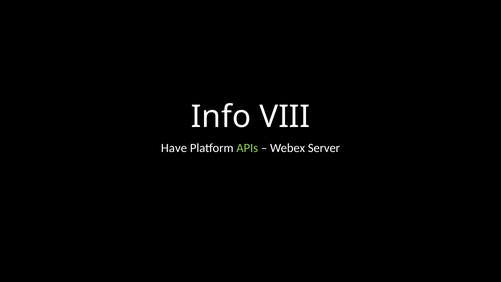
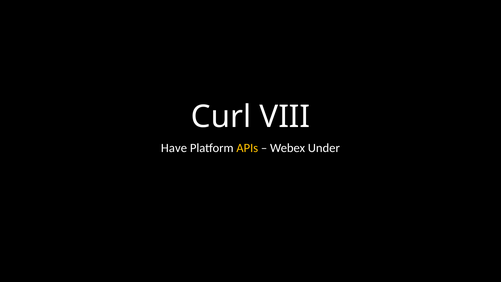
Info: Info -> Curl
APIs colour: light green -> yellow
Server: Server -> Under
